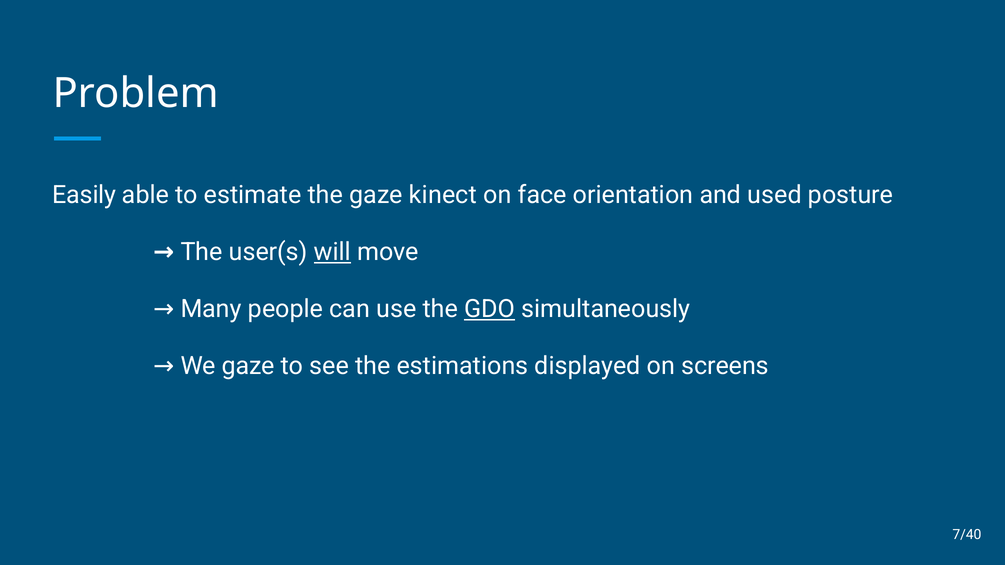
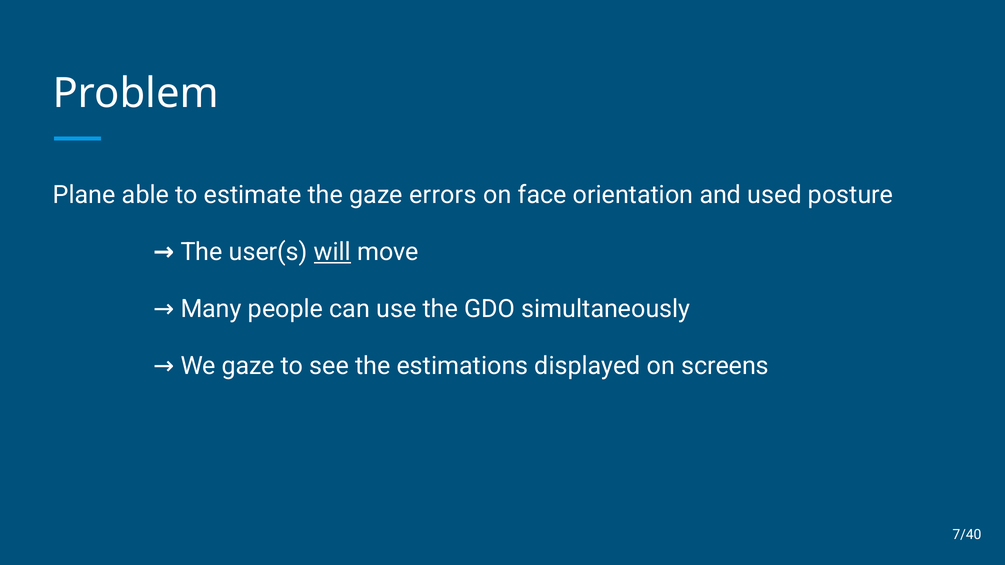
Easily: Easily -> Plane
kinect: kinect -> errors
GDO underline: present -> none
